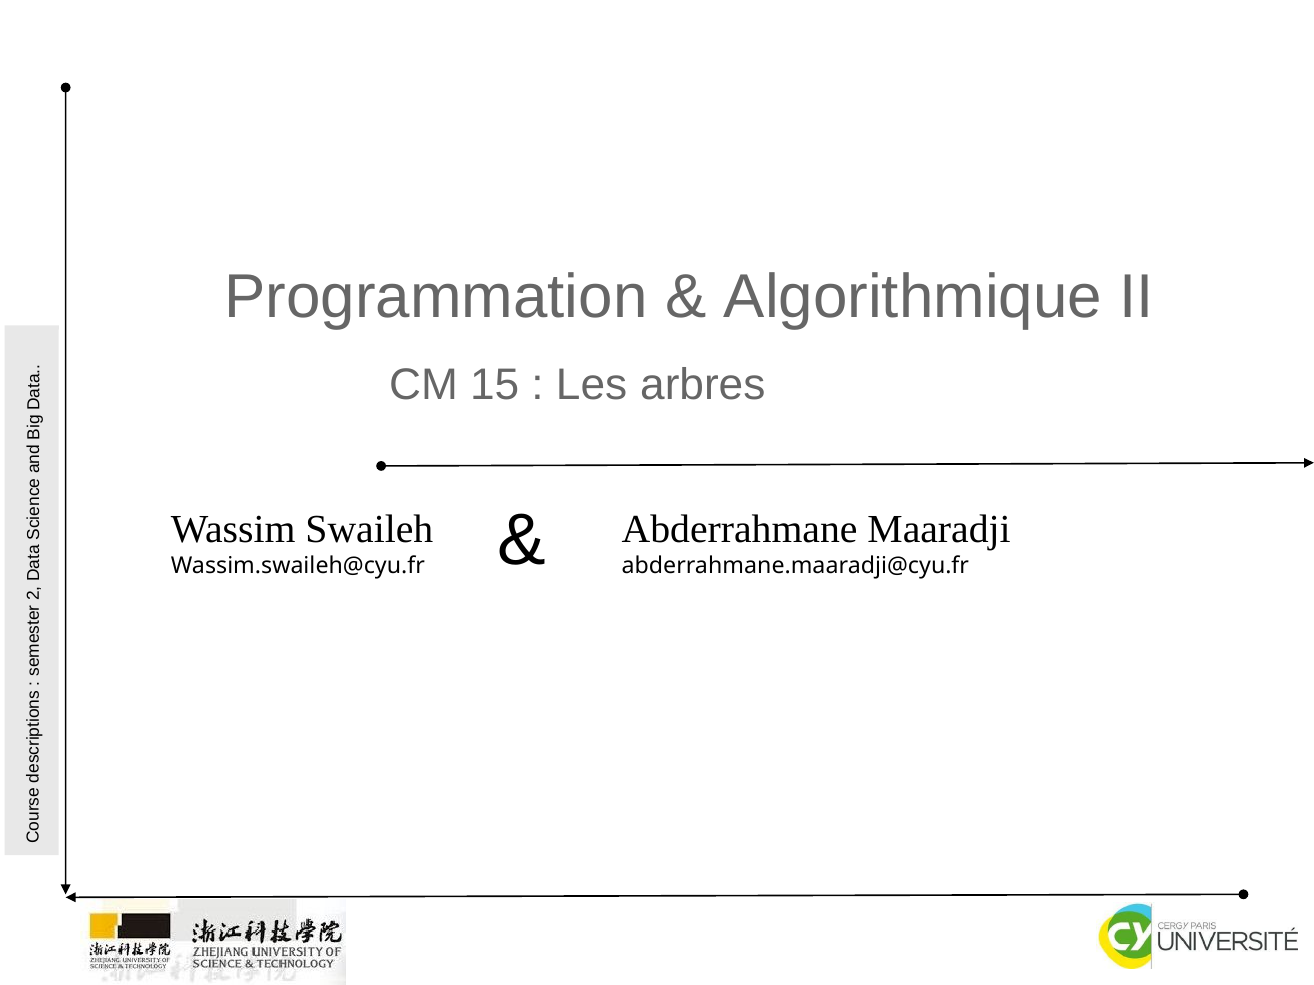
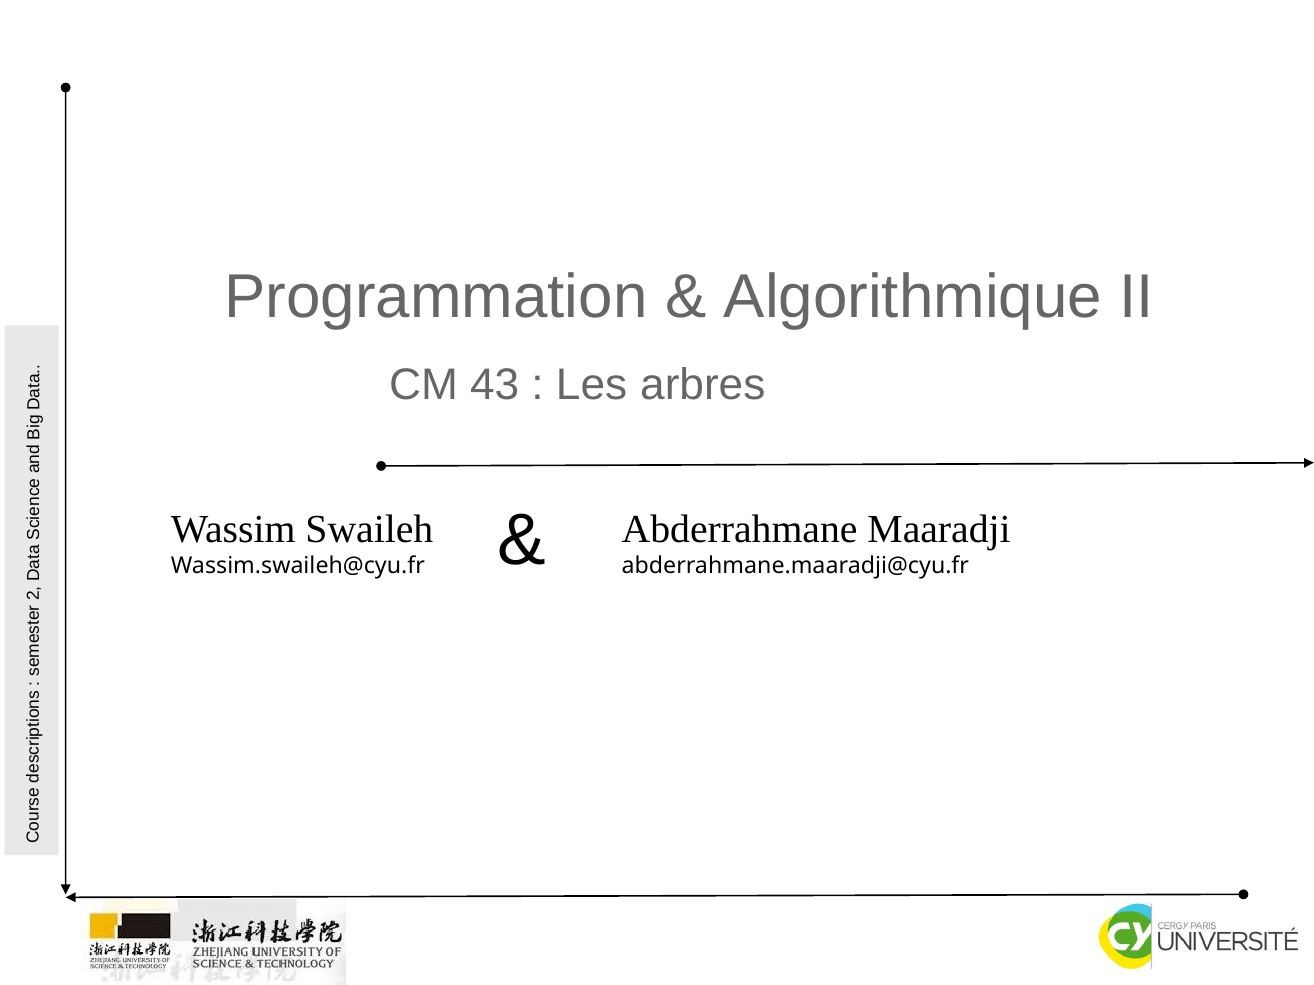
15: 15 -> 43
